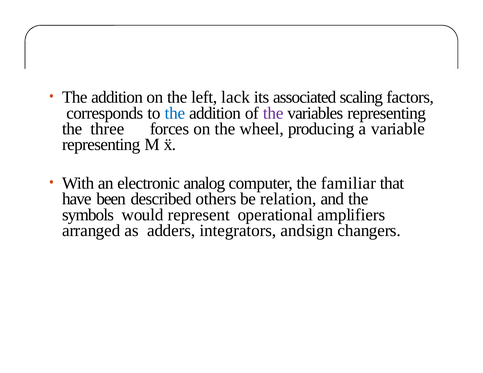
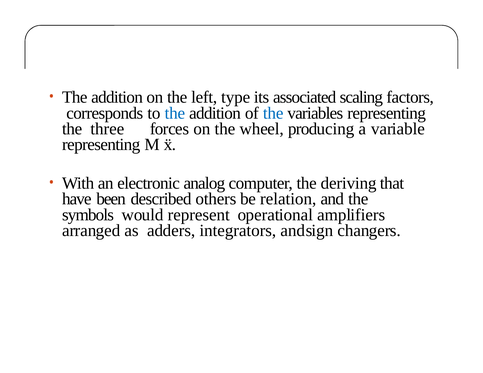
lack: lack -> type
the at (273, 113) colour: purple -> blue
familiar: familiar -> deriving
